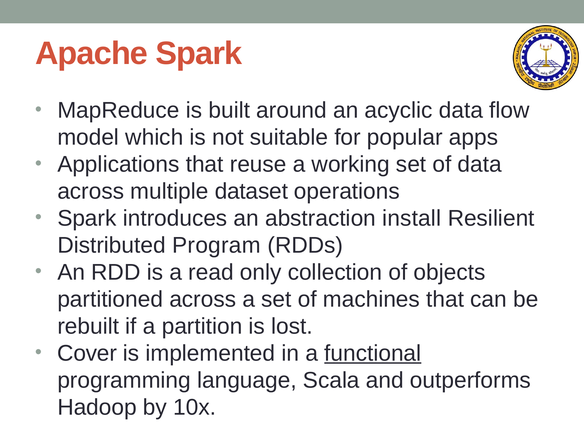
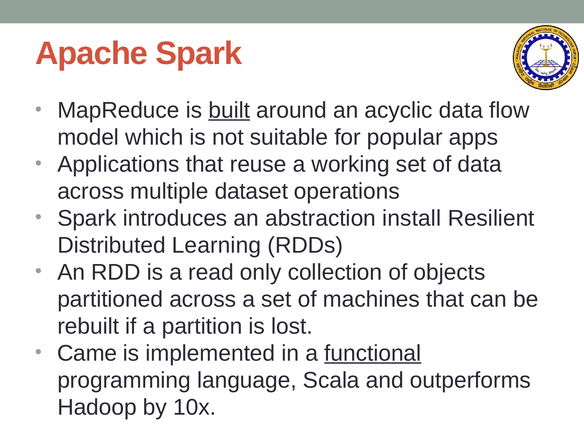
built underline: none -> present
Program: Program -> Learning
Cover: Cover -> Came
